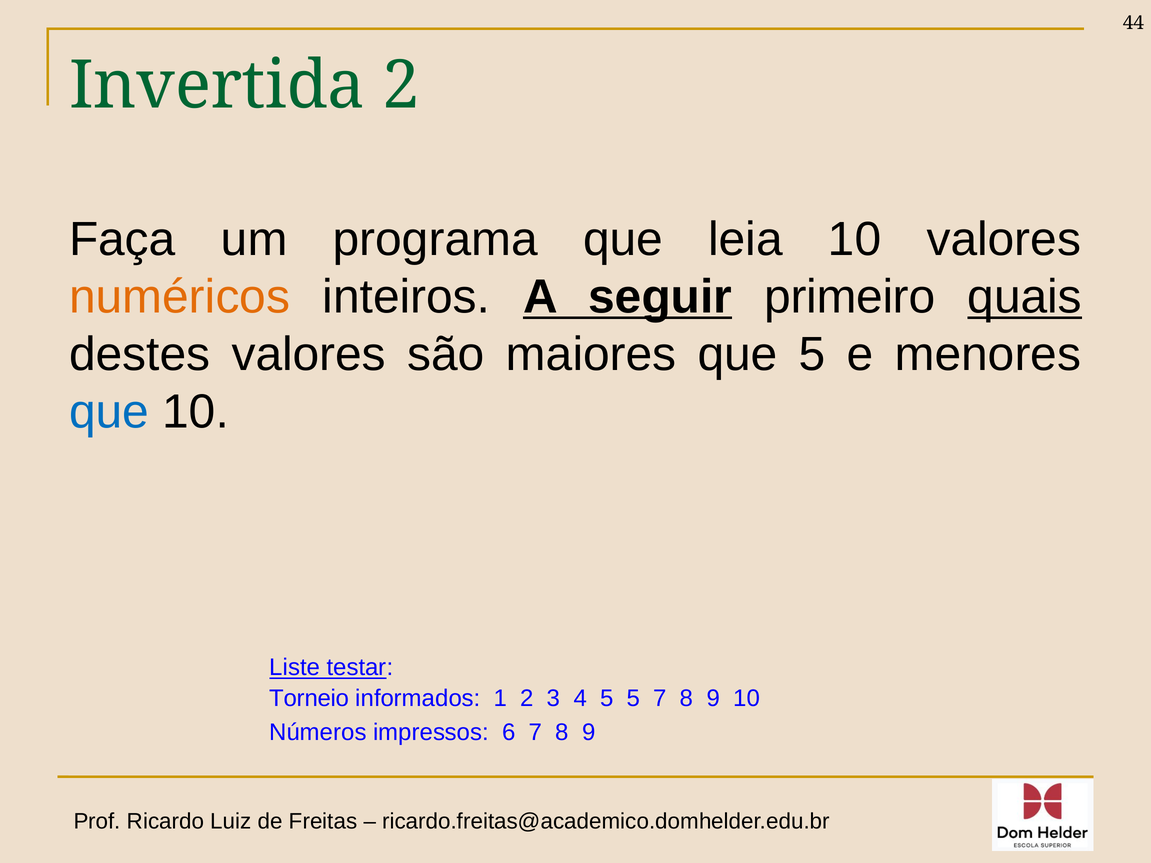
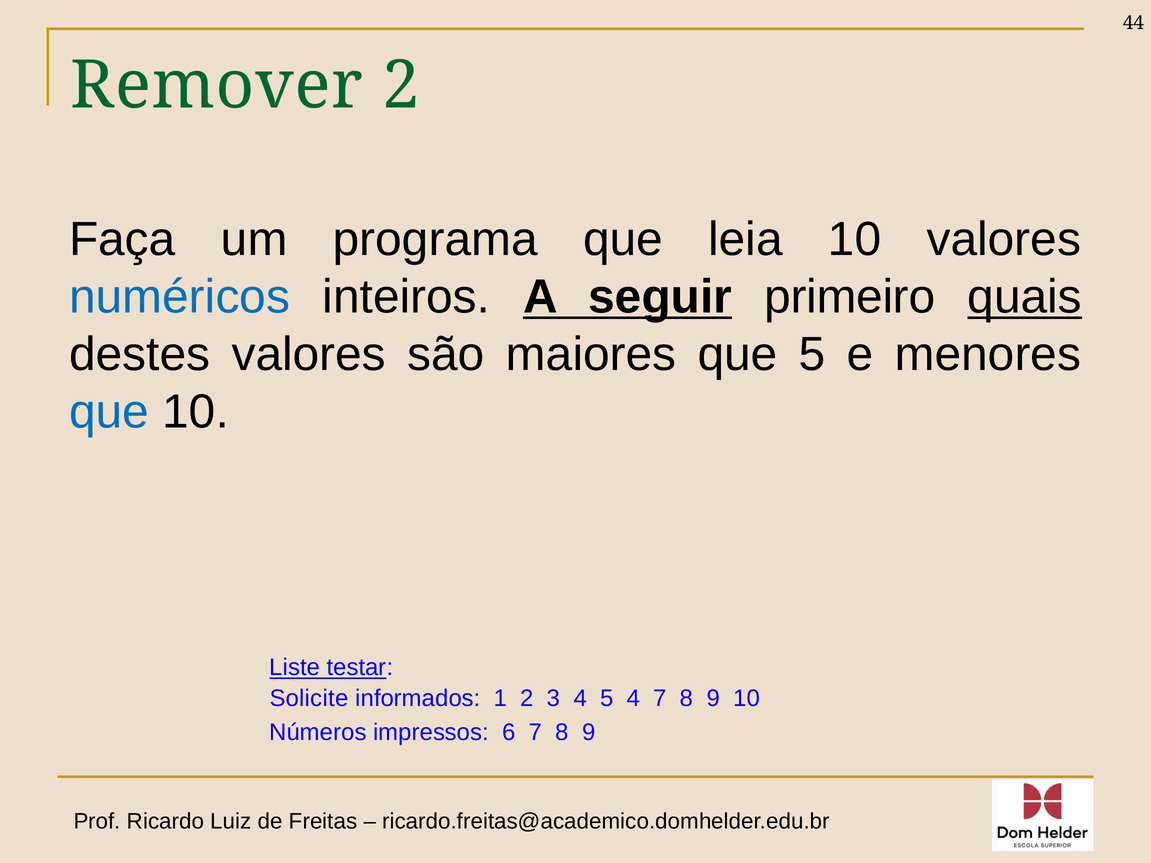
Invertida: Invertida -> Remover
numéricos colour: orange -> blue
Torneio: Torneio -> Solicite
5 5: 5 -> 4
